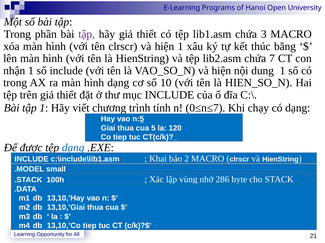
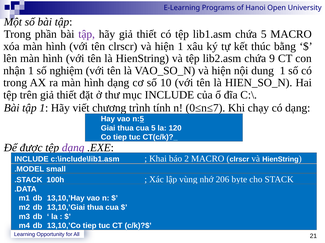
chứa 3: 3 -> 5
7: 7 -> 9
số include: include -> nghiệm
dạng at (73, 148) colour: blue -> purple
286: 286 -> 206
